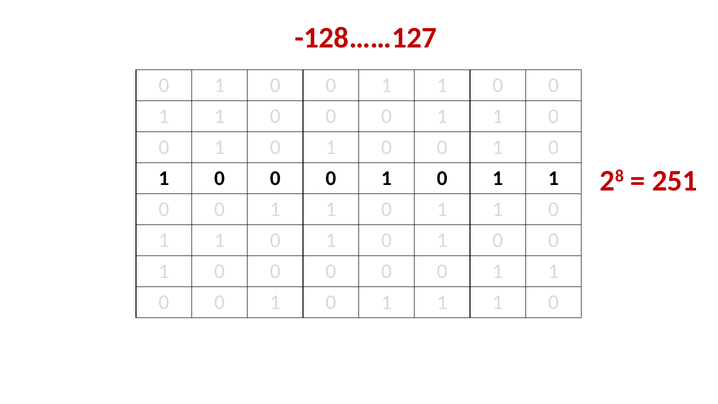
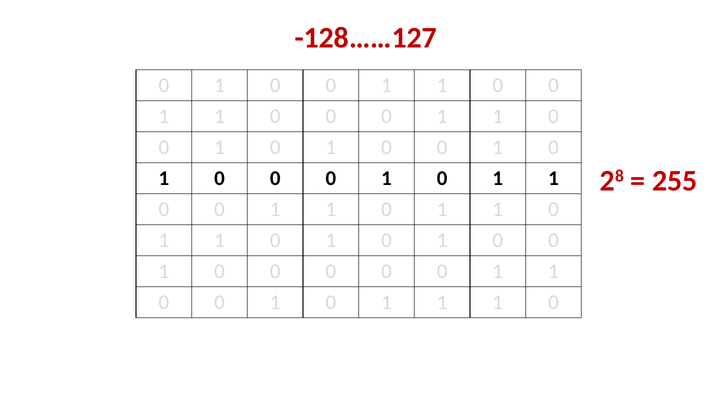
251: 251 -> 255
